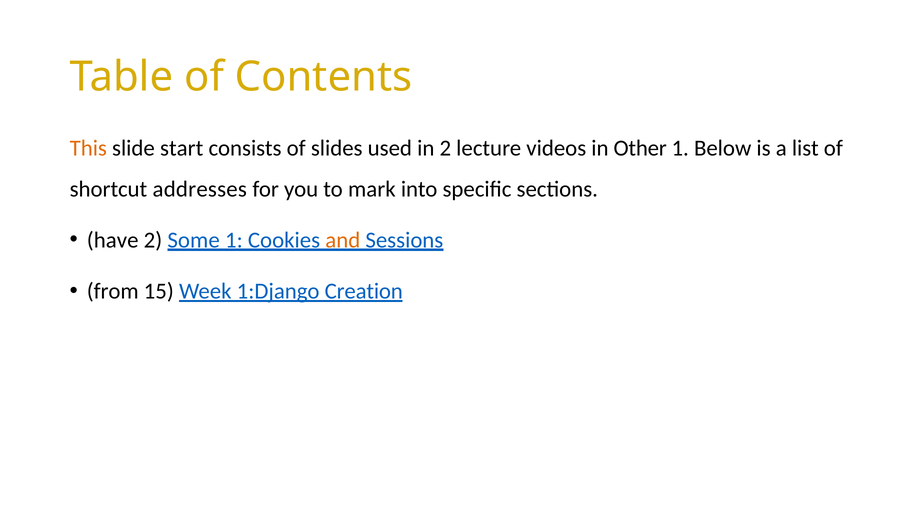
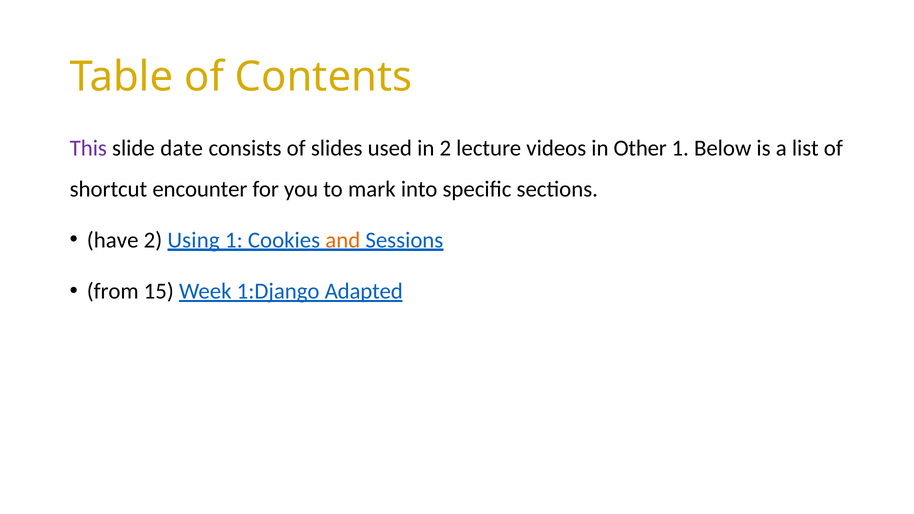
This colour: orange -> purple
start: start -> date
addresses: addresses -> encounter
Some: Some -> Using
Creation: Creation -> Adapted
